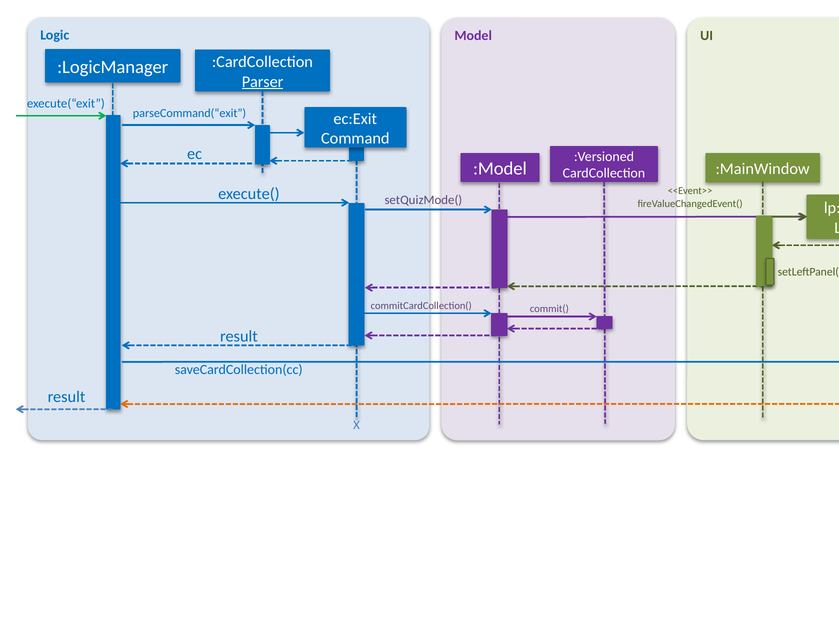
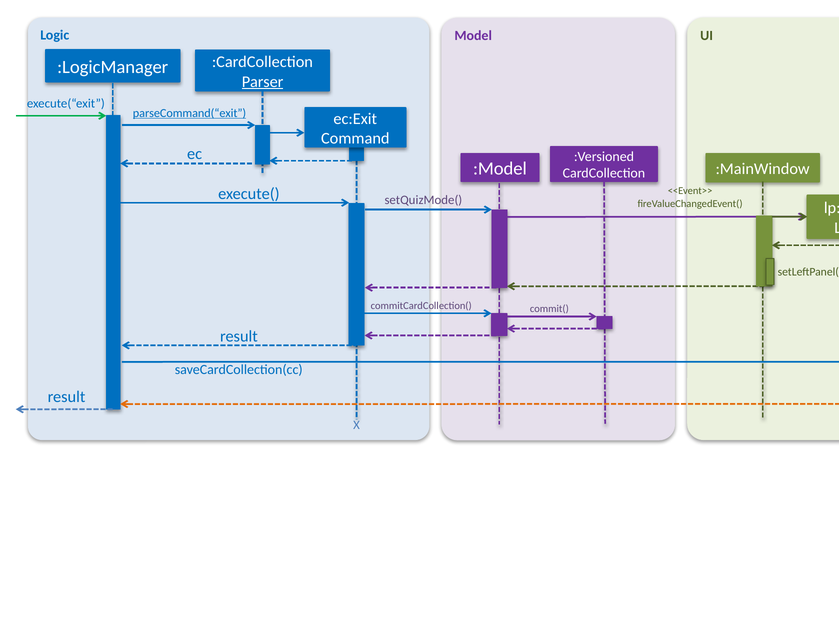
parseCommand(“exit underline: none -> present
